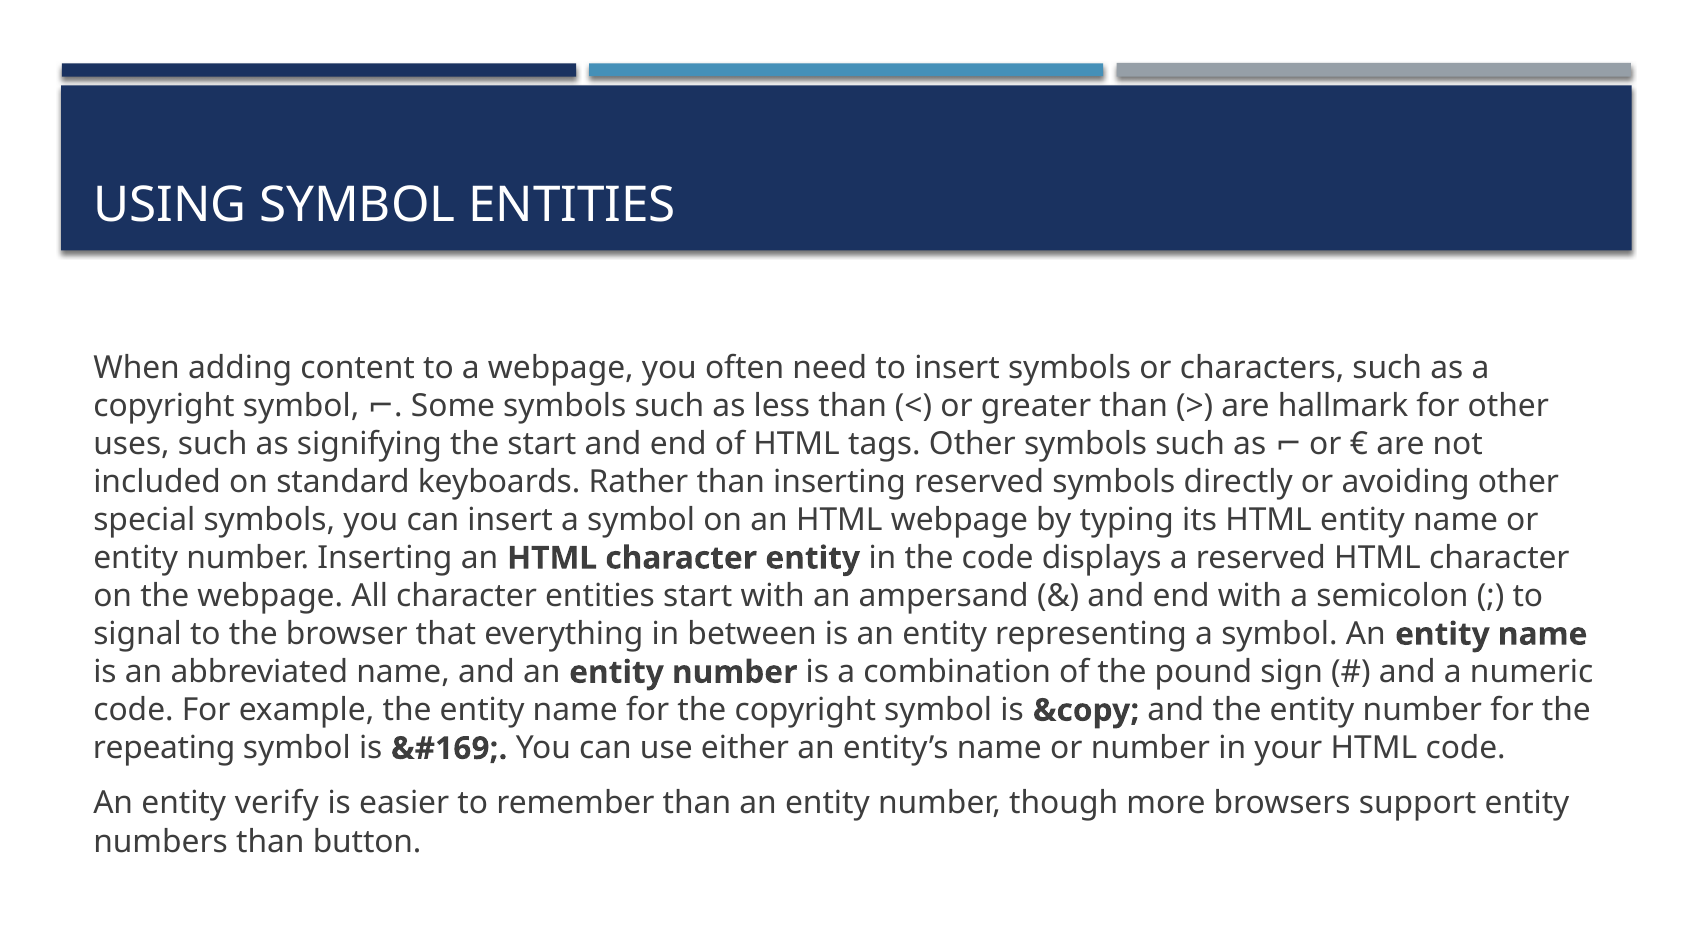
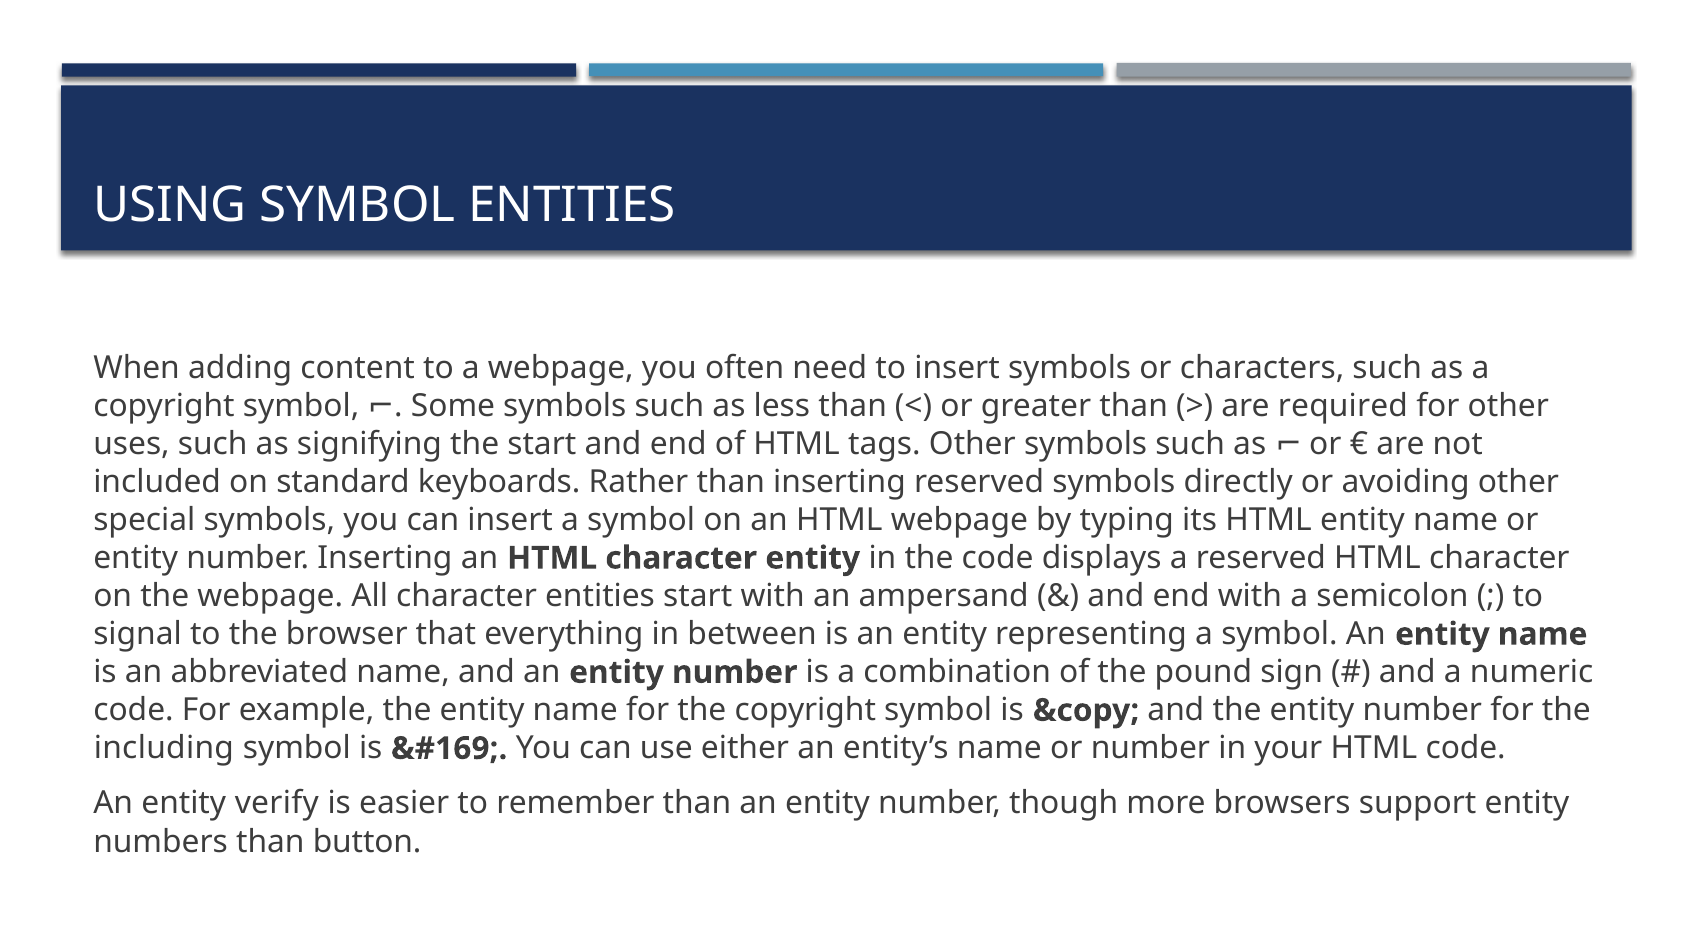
hallmark: hallmark -> required
repeating: repeating -> including
